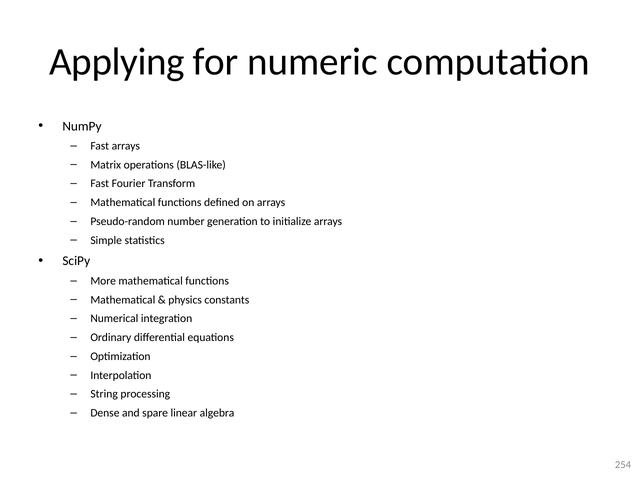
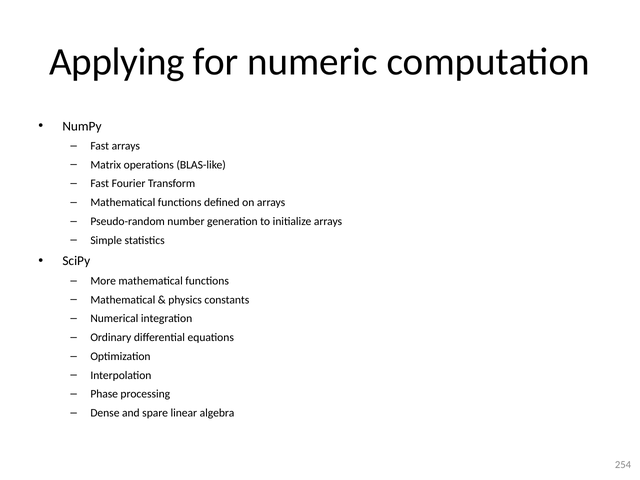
String: String -> Phase
